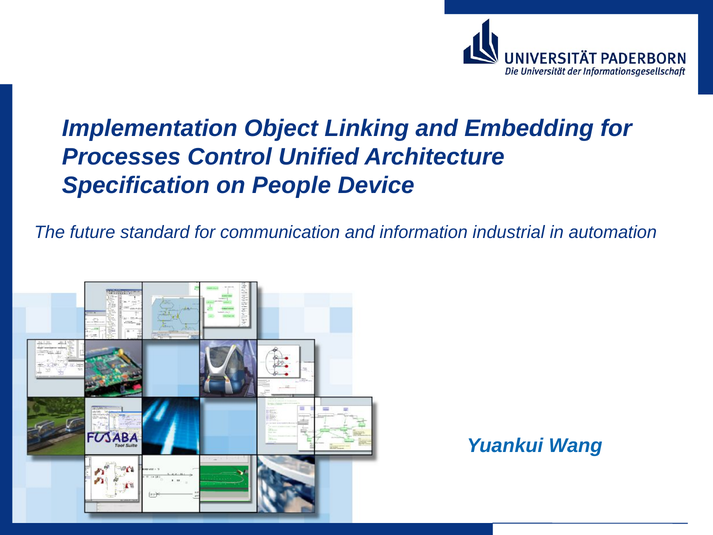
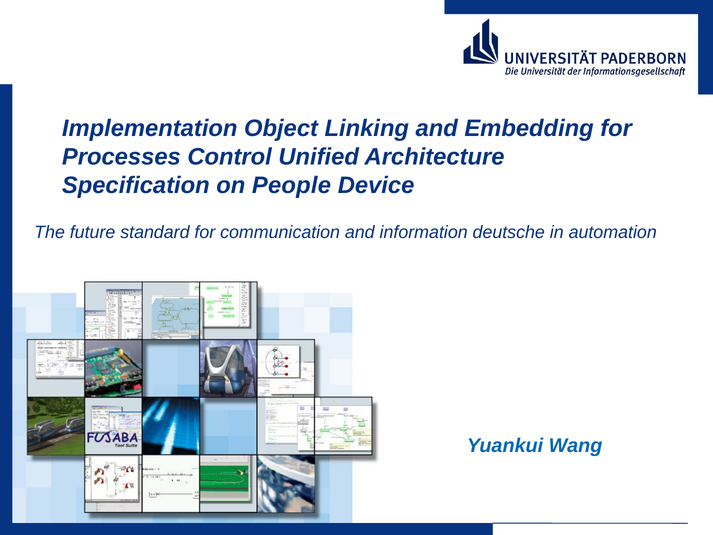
industrial: industrial -> deutsche
